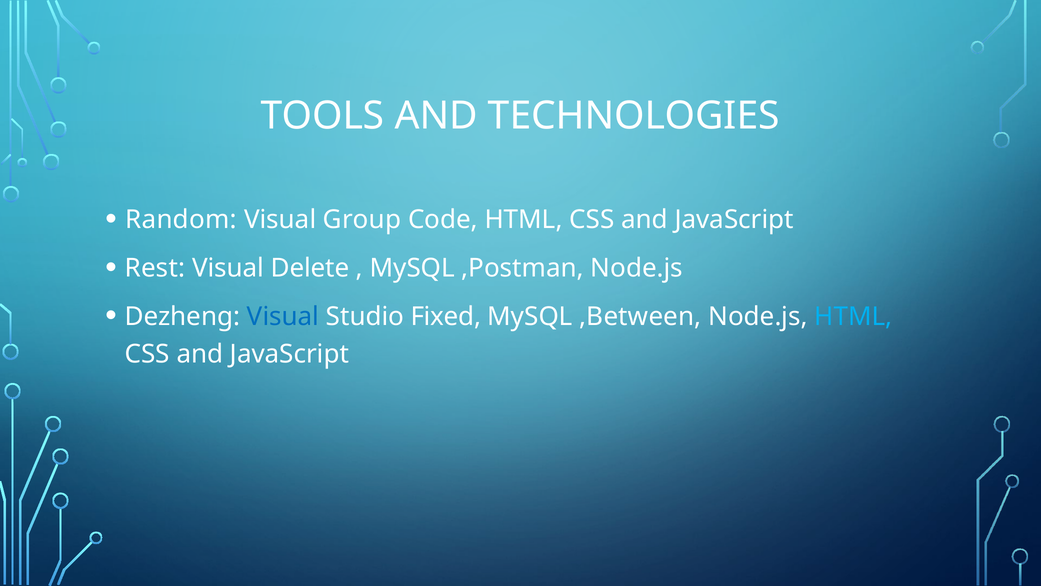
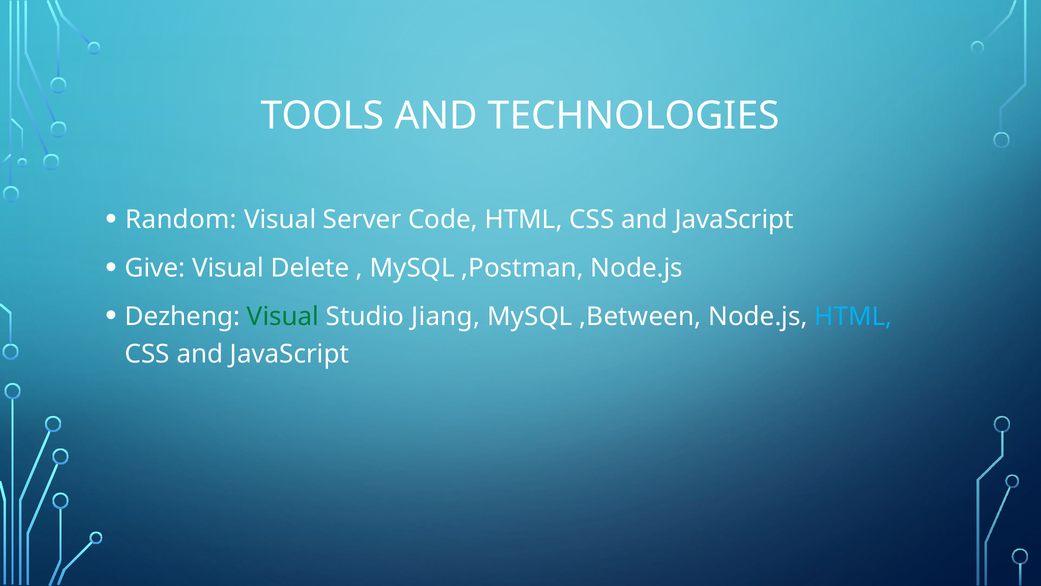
Group: Group -> Server
Rest: Rest -> Give
Visual at (283, 316) colour: blue -> green
Fixed: Fixed -> Jiang
